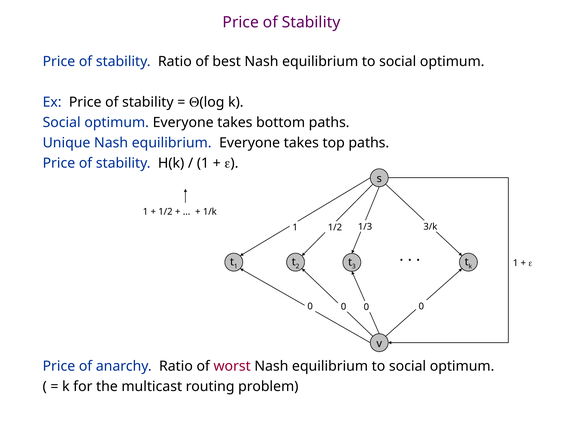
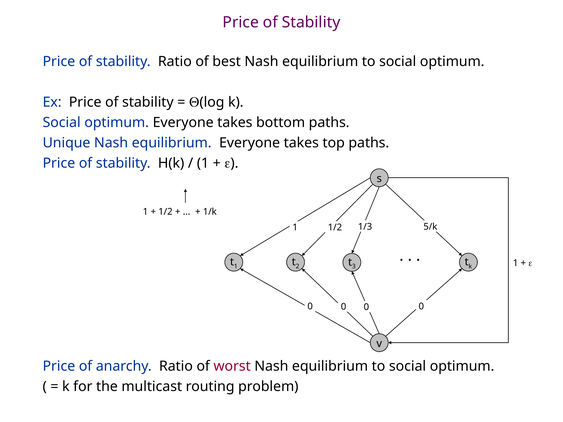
3/k: 3/k -> 5/k
